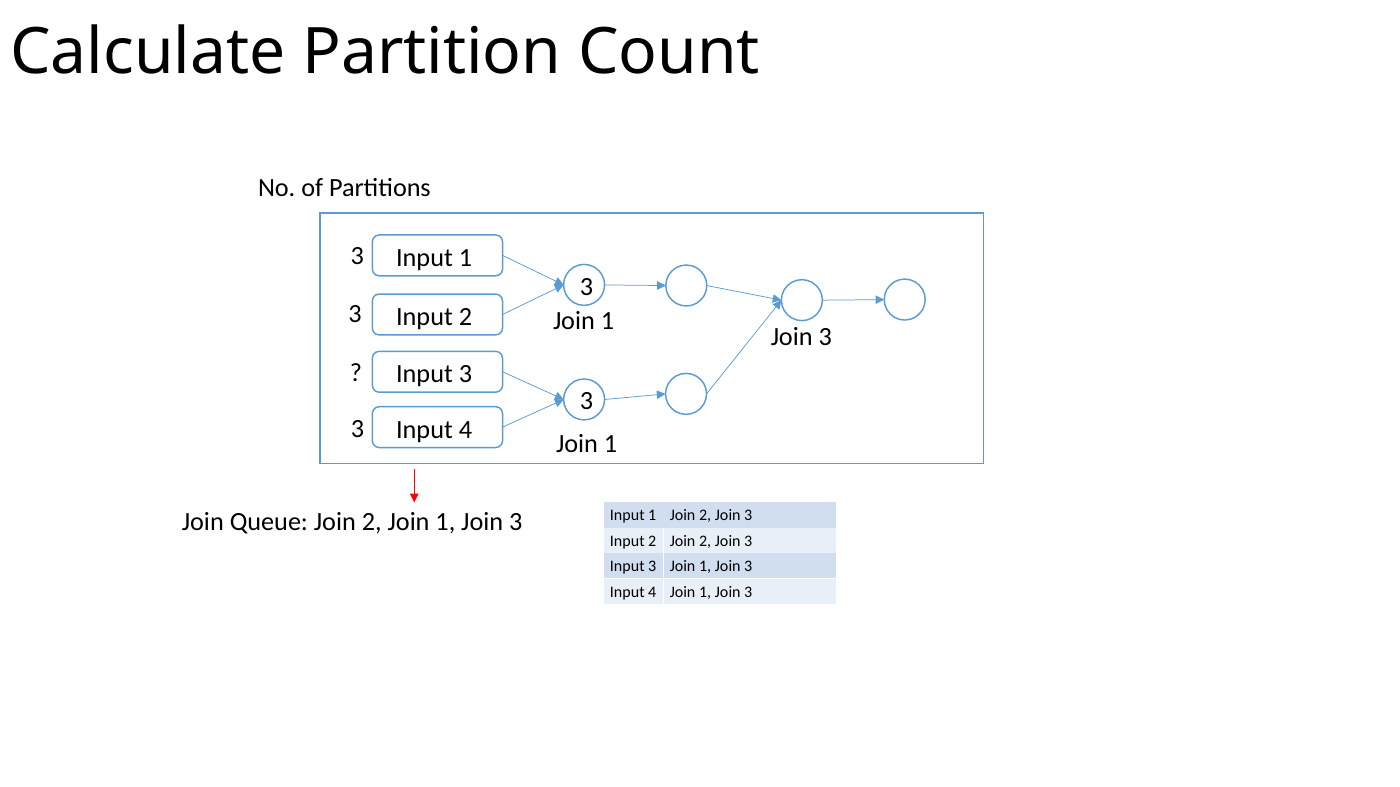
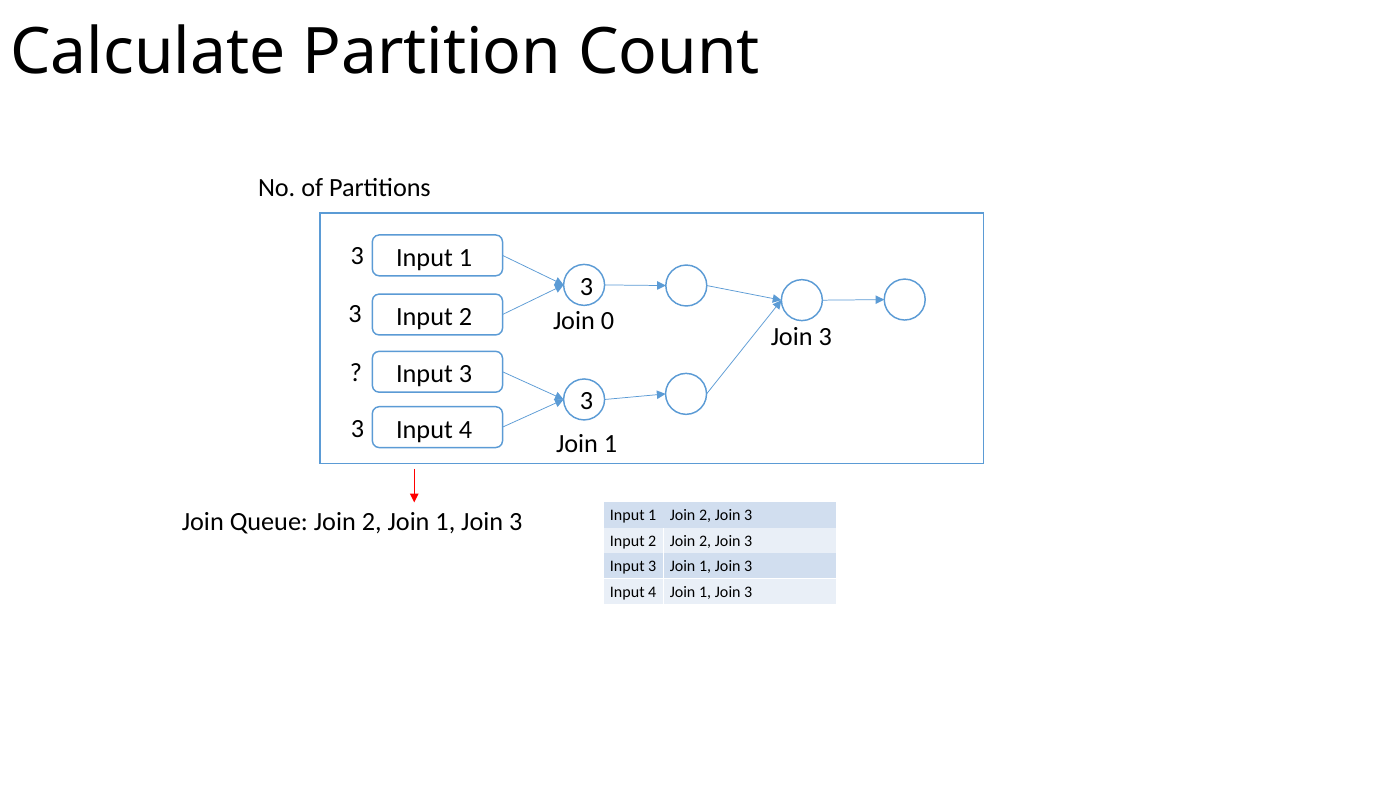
1 at (608, 321): 1 -> 0
